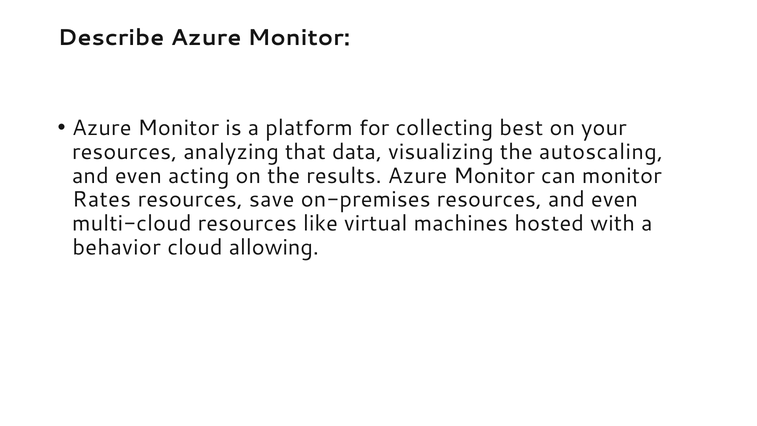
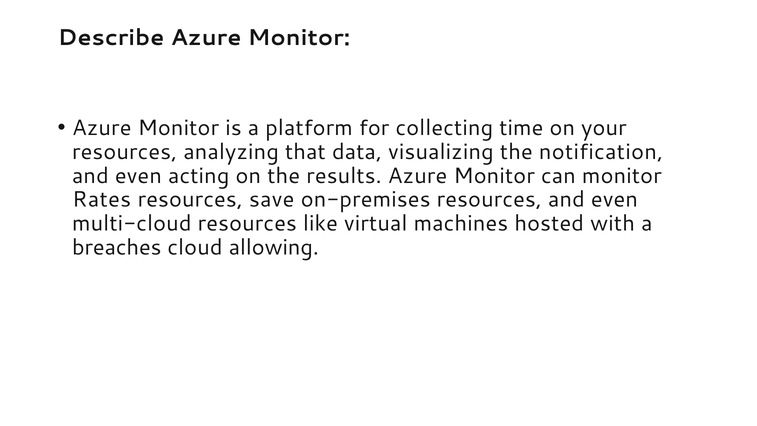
best: best -> time
autoscaling: autoscaling -> notification
behavior: behavior -> breaches
